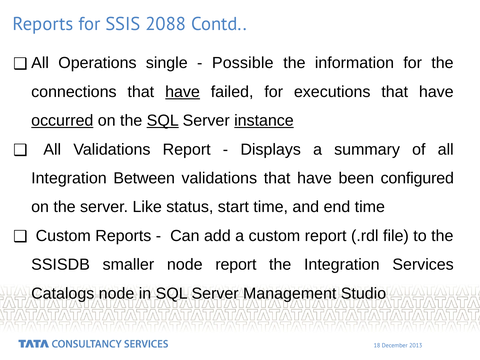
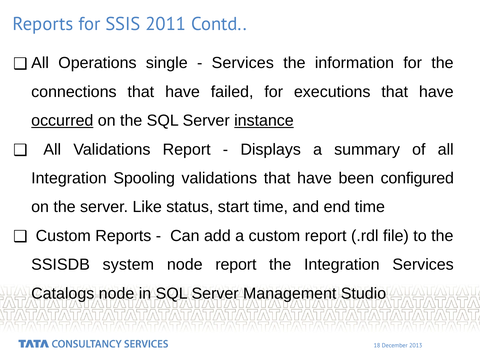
2088: 2088 -> 2011
Possible at (243, 63): Possible -> Services
have at (183, 92) underline: present -> none
SQL at (163, 121) underline: present -> none
Between: Between -> Spooling
smaller: smaller -> system
